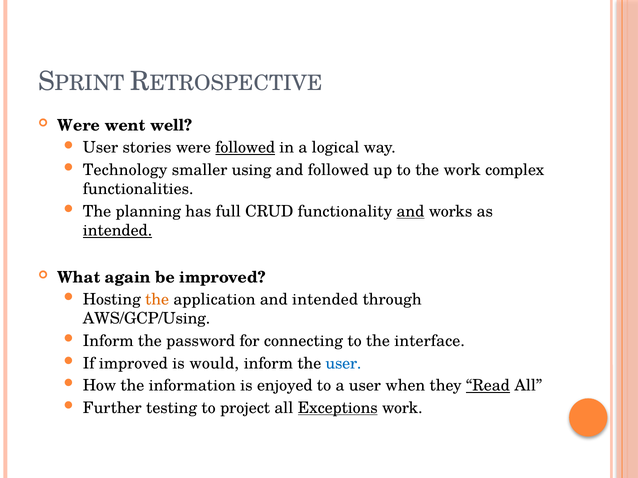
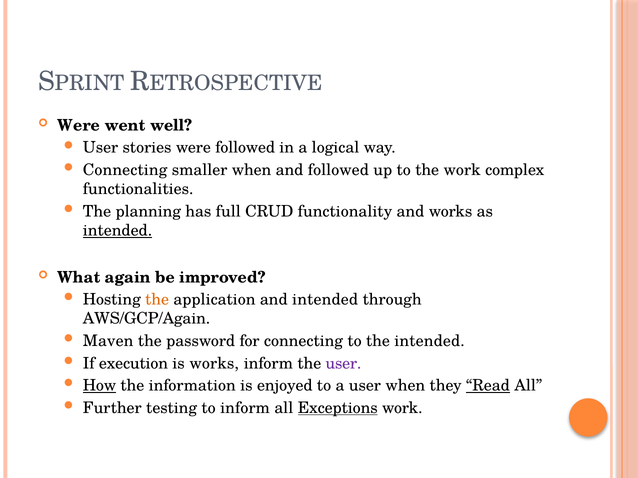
followed at (245, 148) underline: present -> none
Technology at (125, 170): Technology -> Connecting
smaller using: using -> when
and at (410, 212) underline: present -> none
AWS/GCP/Using: AWS/GCP/Using -> AWS/GCP/Again
Inform at (108, 341): Inform -> Maven
the interface: interface -> intended
If improved: improved -> execution
is would: would -> works
user at (343, 364) colour: blue -> purple
How underline: none -> present
to project: project -> inform
